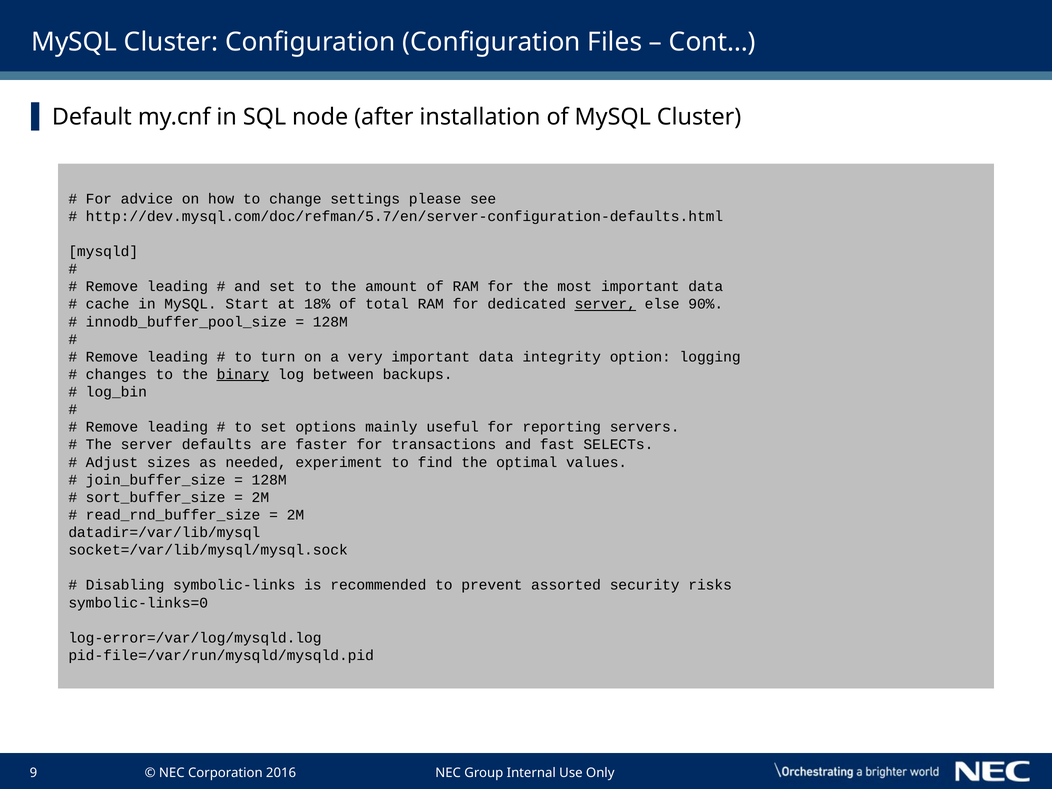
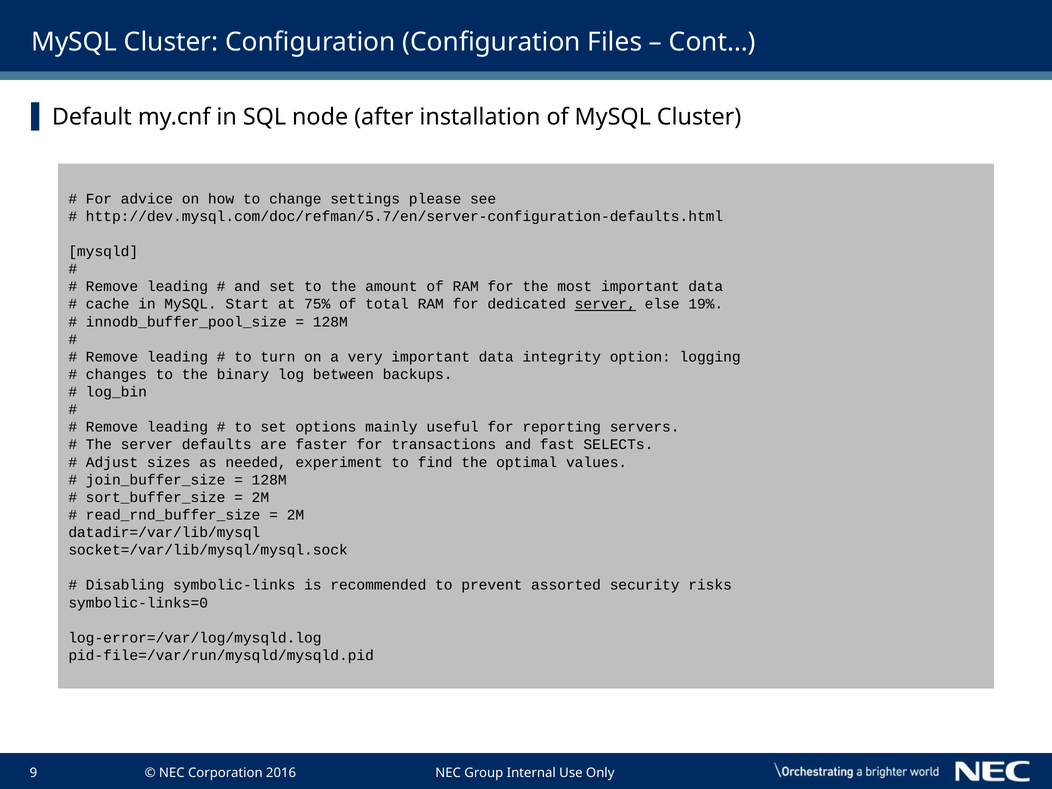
18%: 18% -> 75%
90%: 90% -> 19%
binary underline: present -> none
